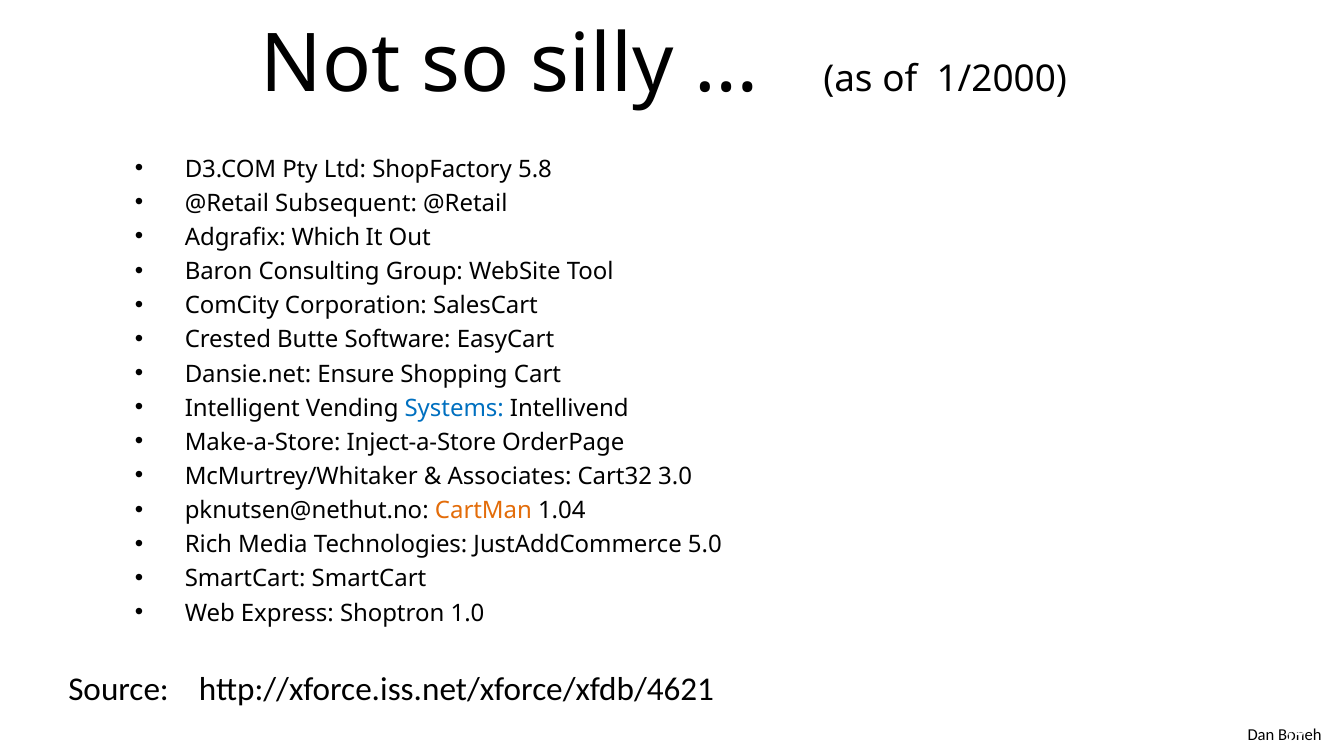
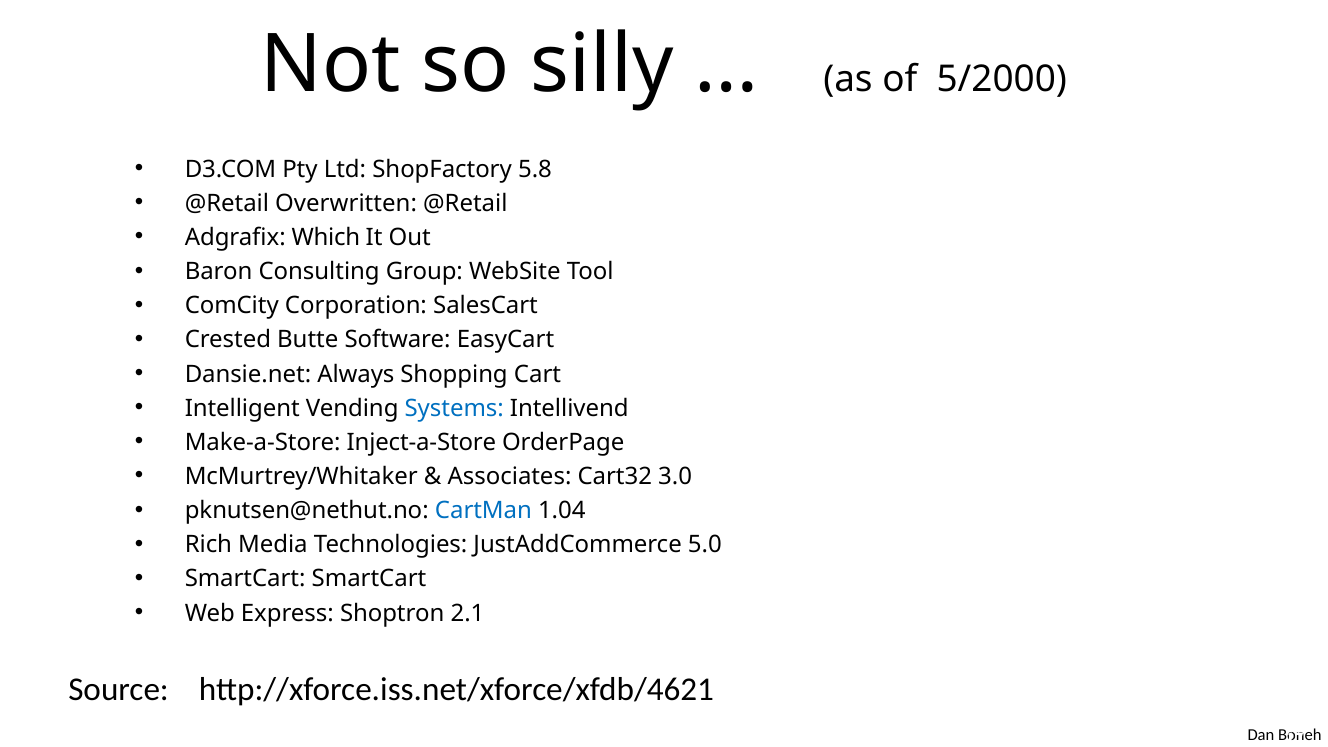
1/2000: 1/2000 -> 5/2000
Subsequent: Subsequent -> Overwritten
Ensure: Ensure -> Always
CartMan colour: orange -> blue
1.0: 1.0 -> 2.1
